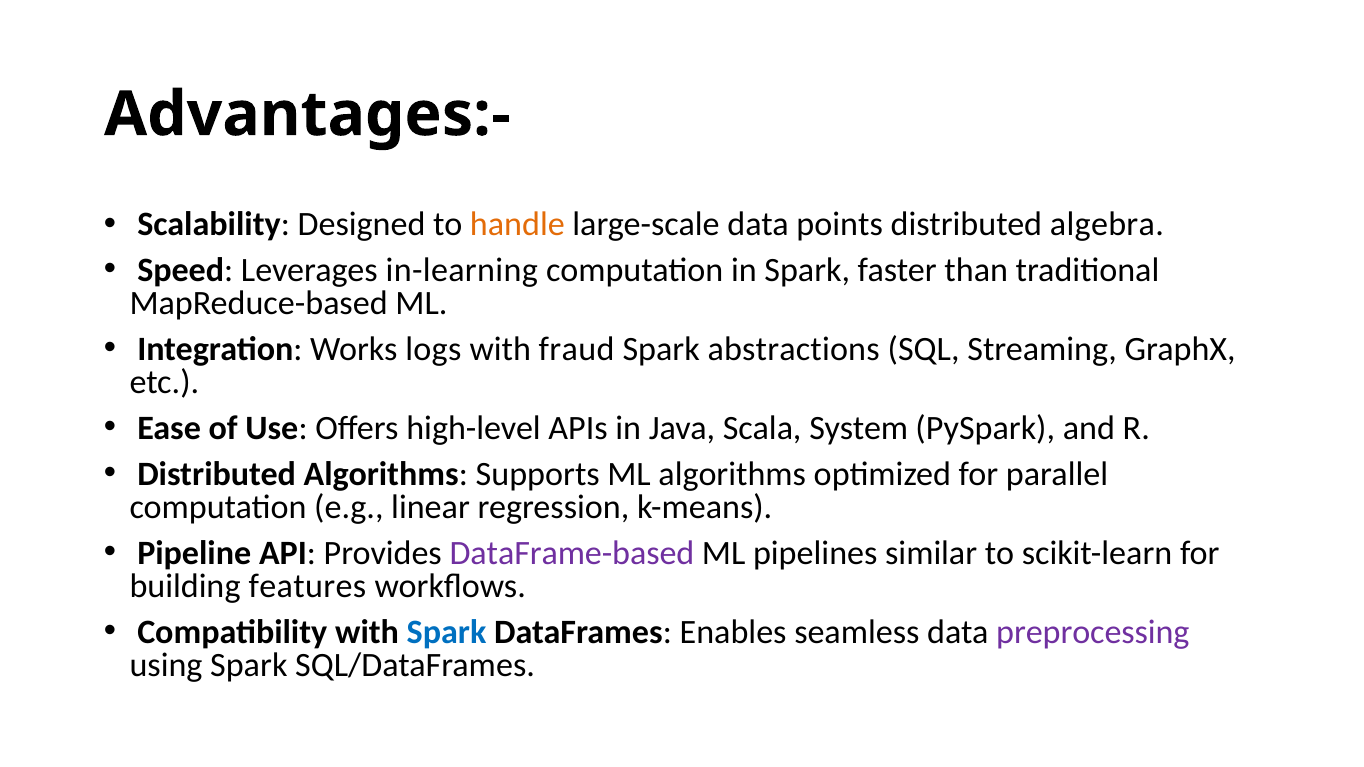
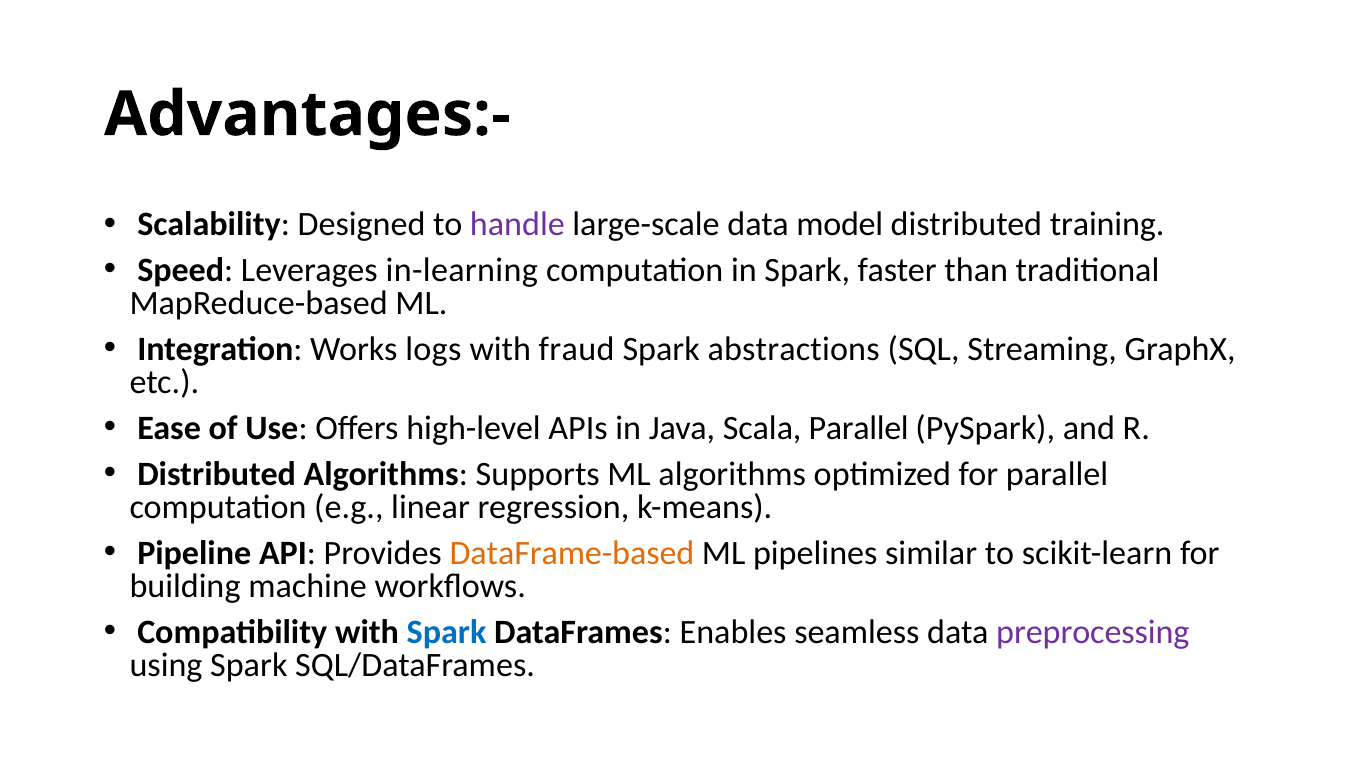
handle colour: orange -> purple
points: points -> model
algebra: algebra -> training
Scala System: System -> Parallel
DataFrame-based colour: purple -> orange
features: features -> machine
